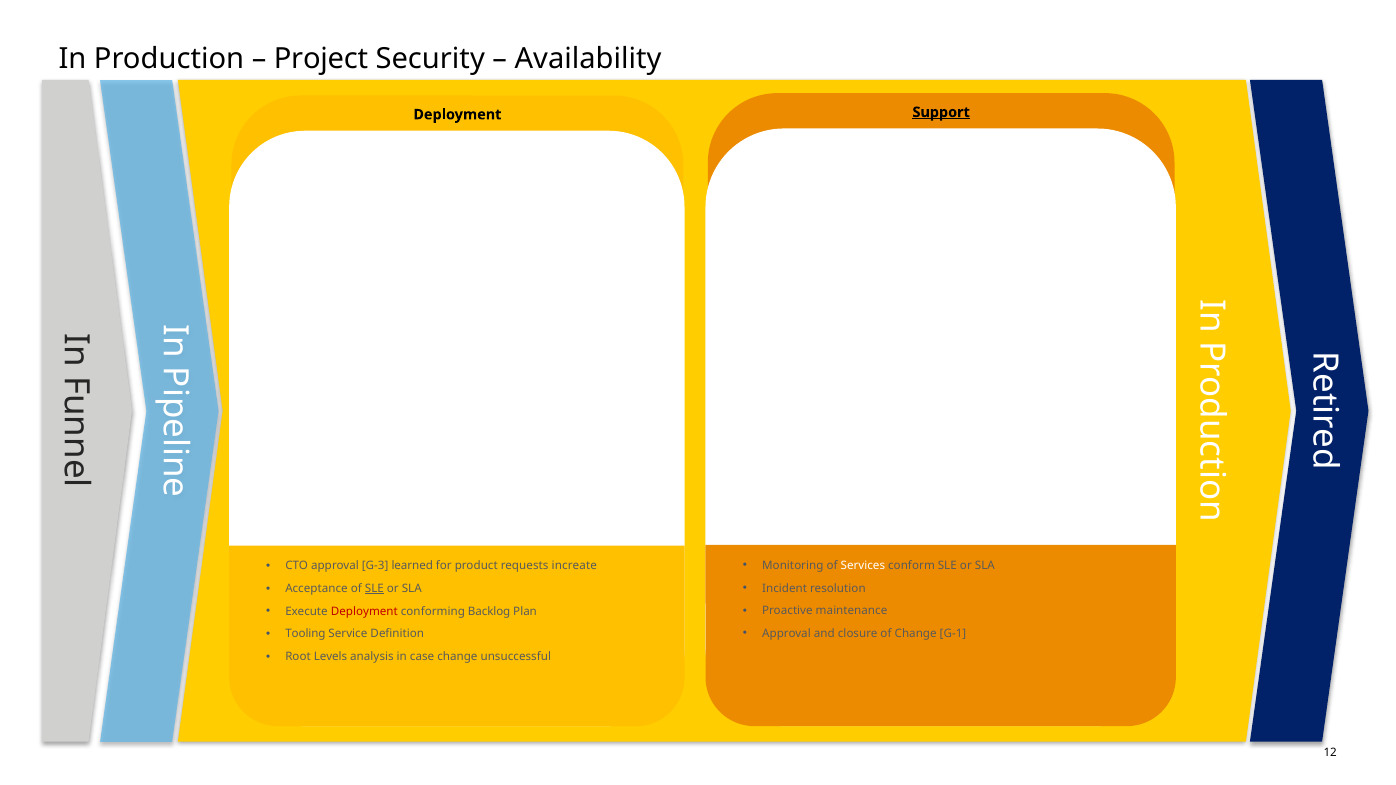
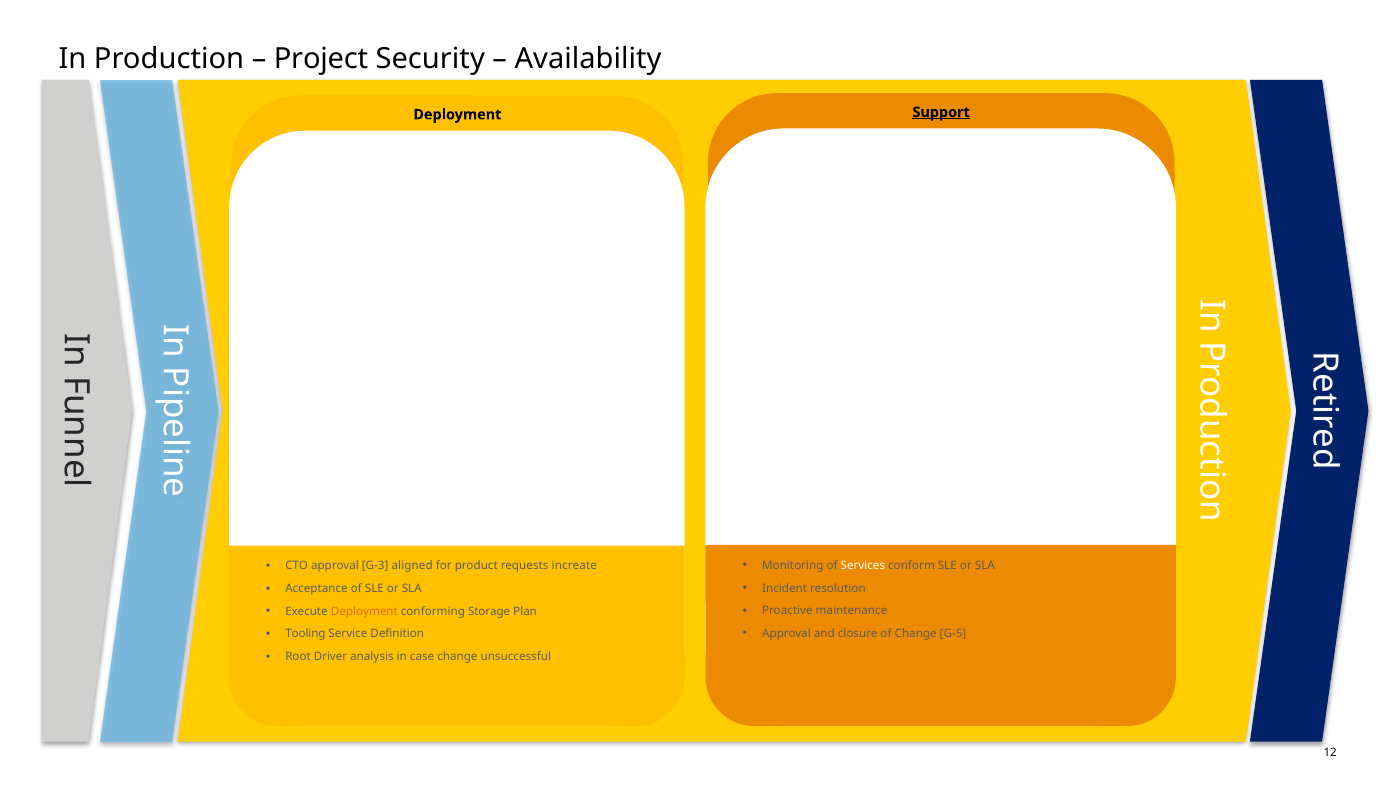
learned: learned -> aligned
SLE at (374, 589) underline: present -> none
Deployment at (364, 612) colour: red -> orange
Backlog: Backlog -> Storage
G-1: G-1 -> G-5
Levels: Levels -> Driver
